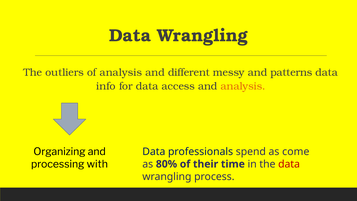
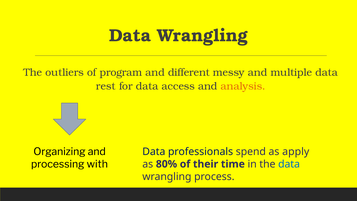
of analysis: analysis -> program
patterns: patterns -> multiple
info: info -> rest
come: come -> apply
data at (289, 164) colour: red -> blue
